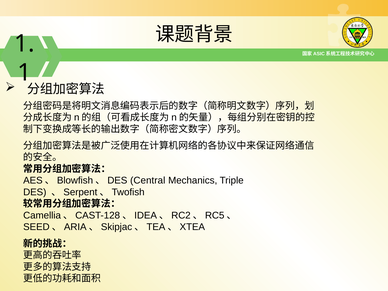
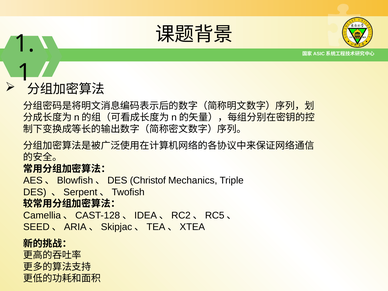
Central: Central -> Christof
